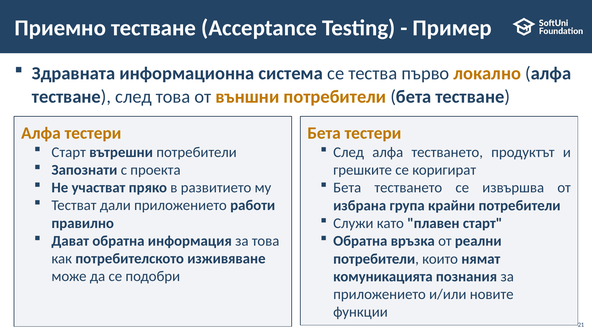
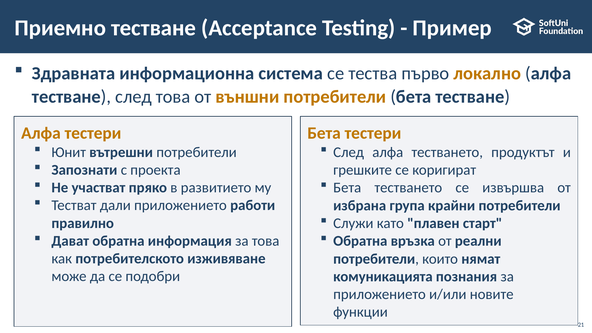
Старт at (69, 152): Старт -> Юнит
